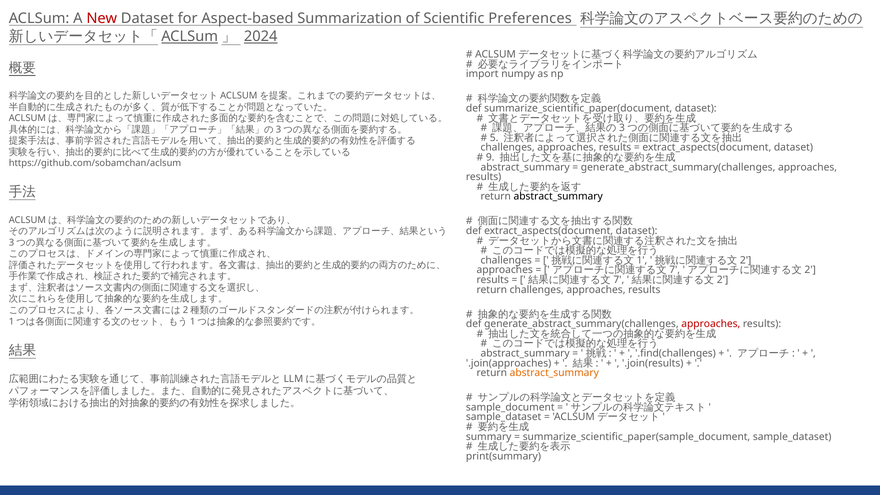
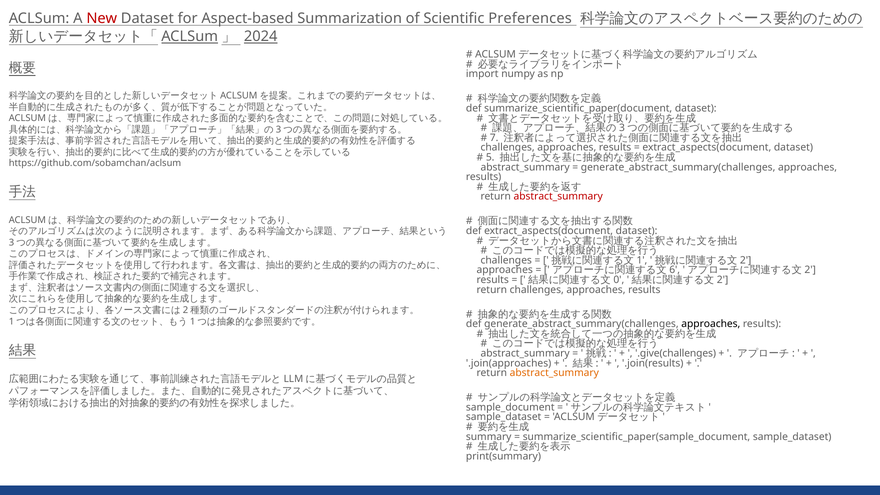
5: 5 -> 7
9: 9 -> 5
abstract_summary at (558, 197) colour: black -> red
7 at (675, 270): 7 -> 6
7 at (619, 280): 7 -> 0
approaches at (711, 324) colour: red -> black
.find(challenges: .find(challenges -> .give(challenges
